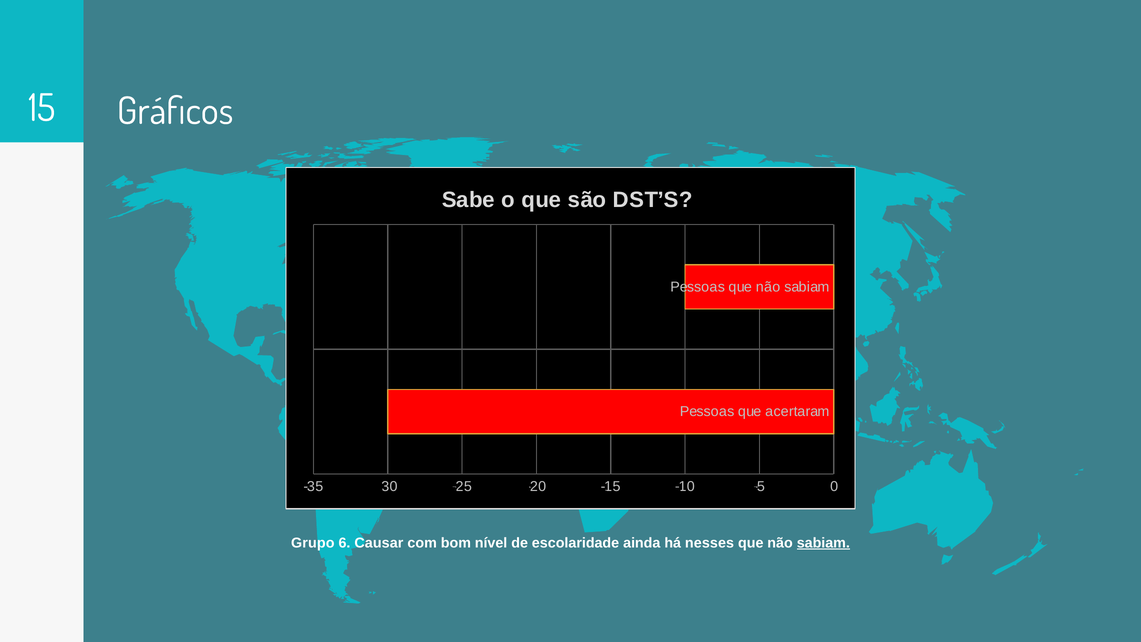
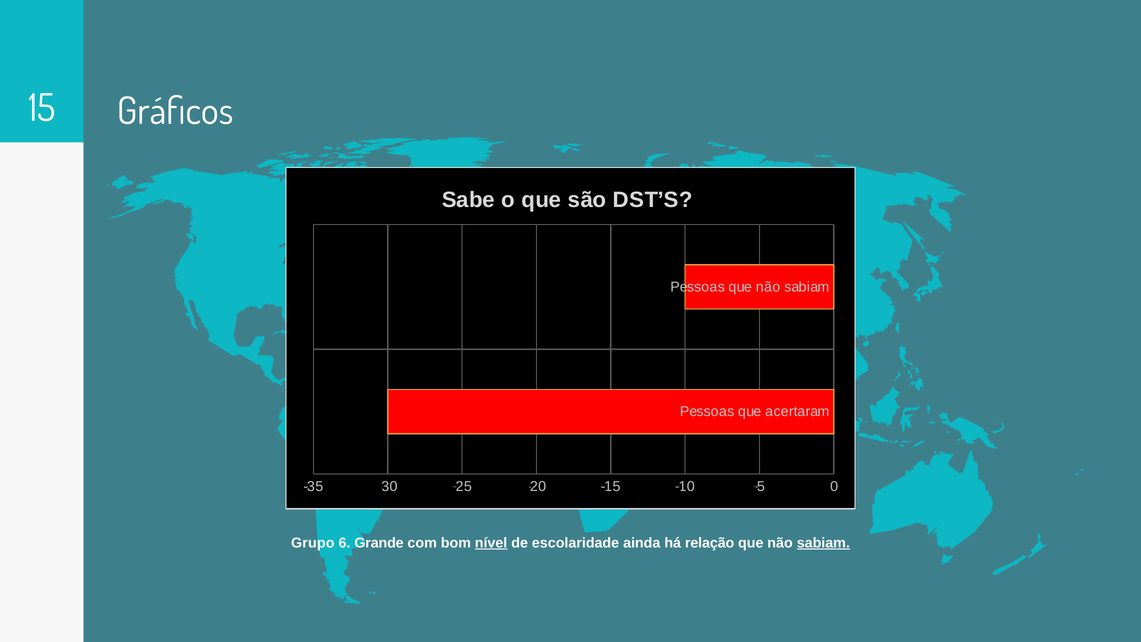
Causar: Causar -> Grande
nível underline: none -> present
nesses: nesses -> relação
